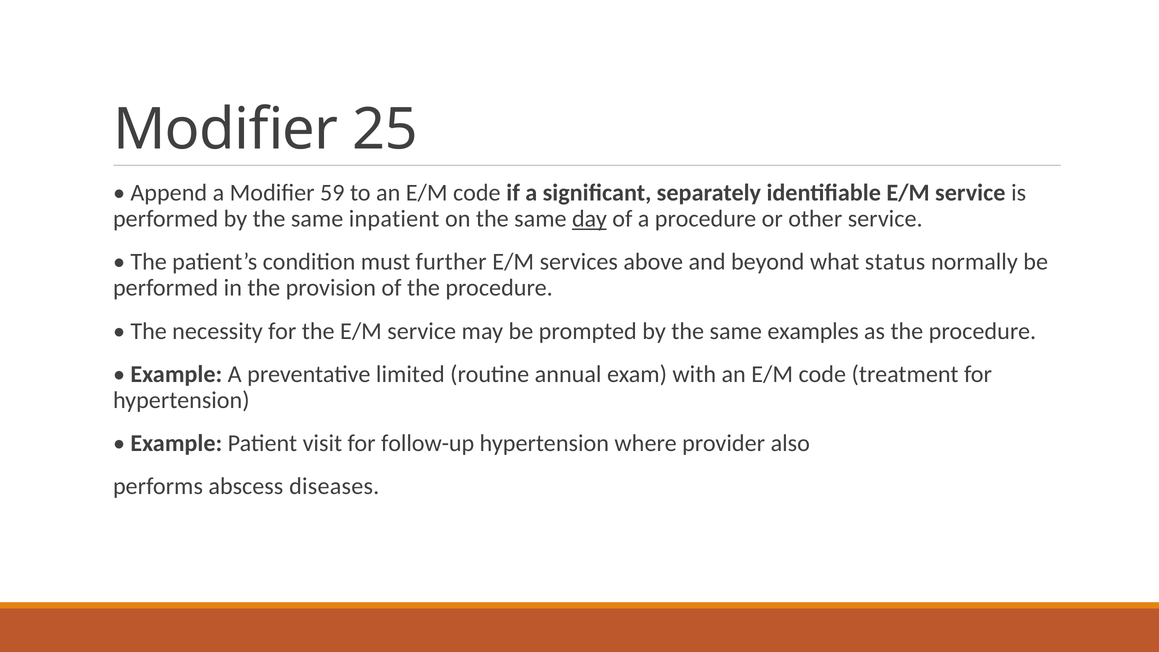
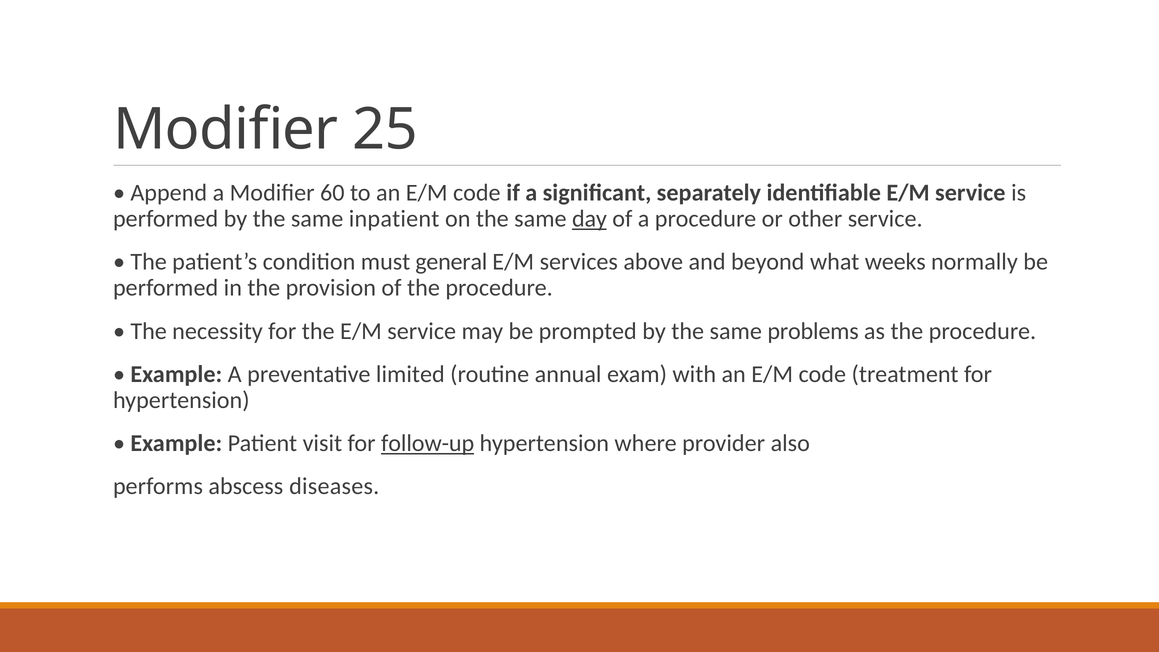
59: 59 -> 60
further: further -> general
status: status -> weeks
examples: examples -> problems
follow-up underline: none -> present
